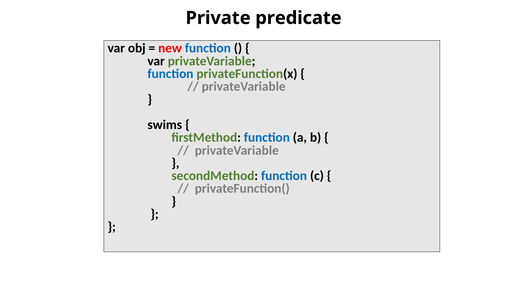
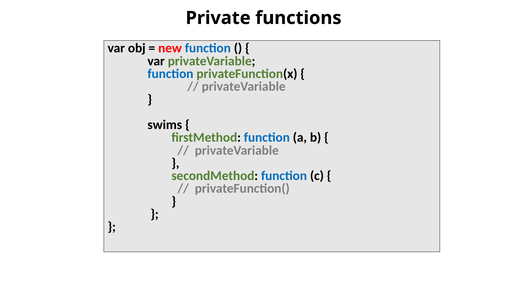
predicate: predicate -> functions
